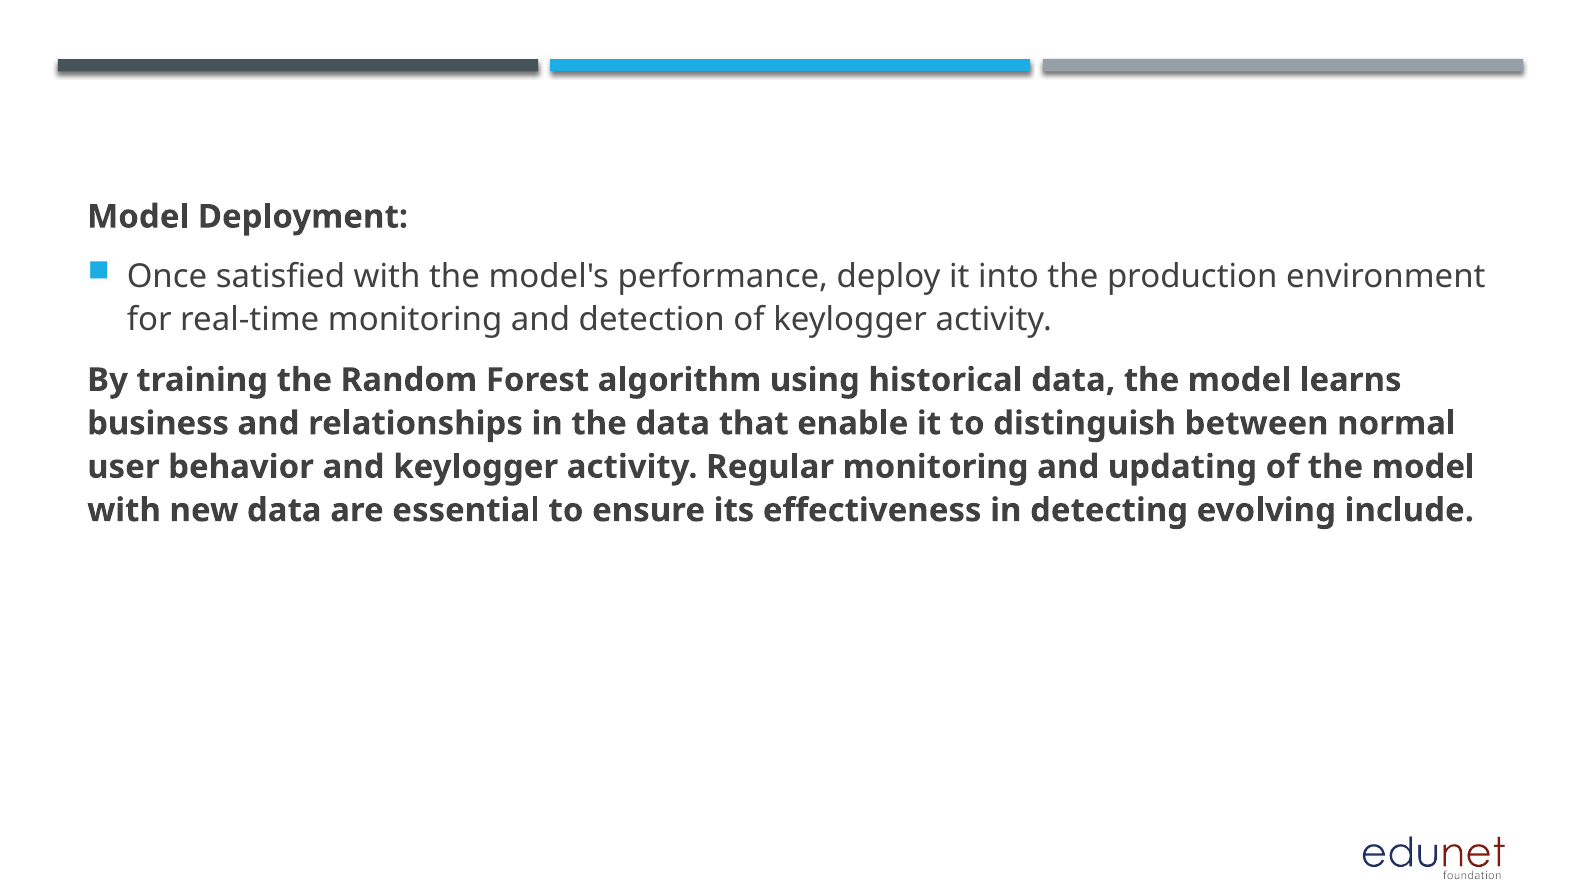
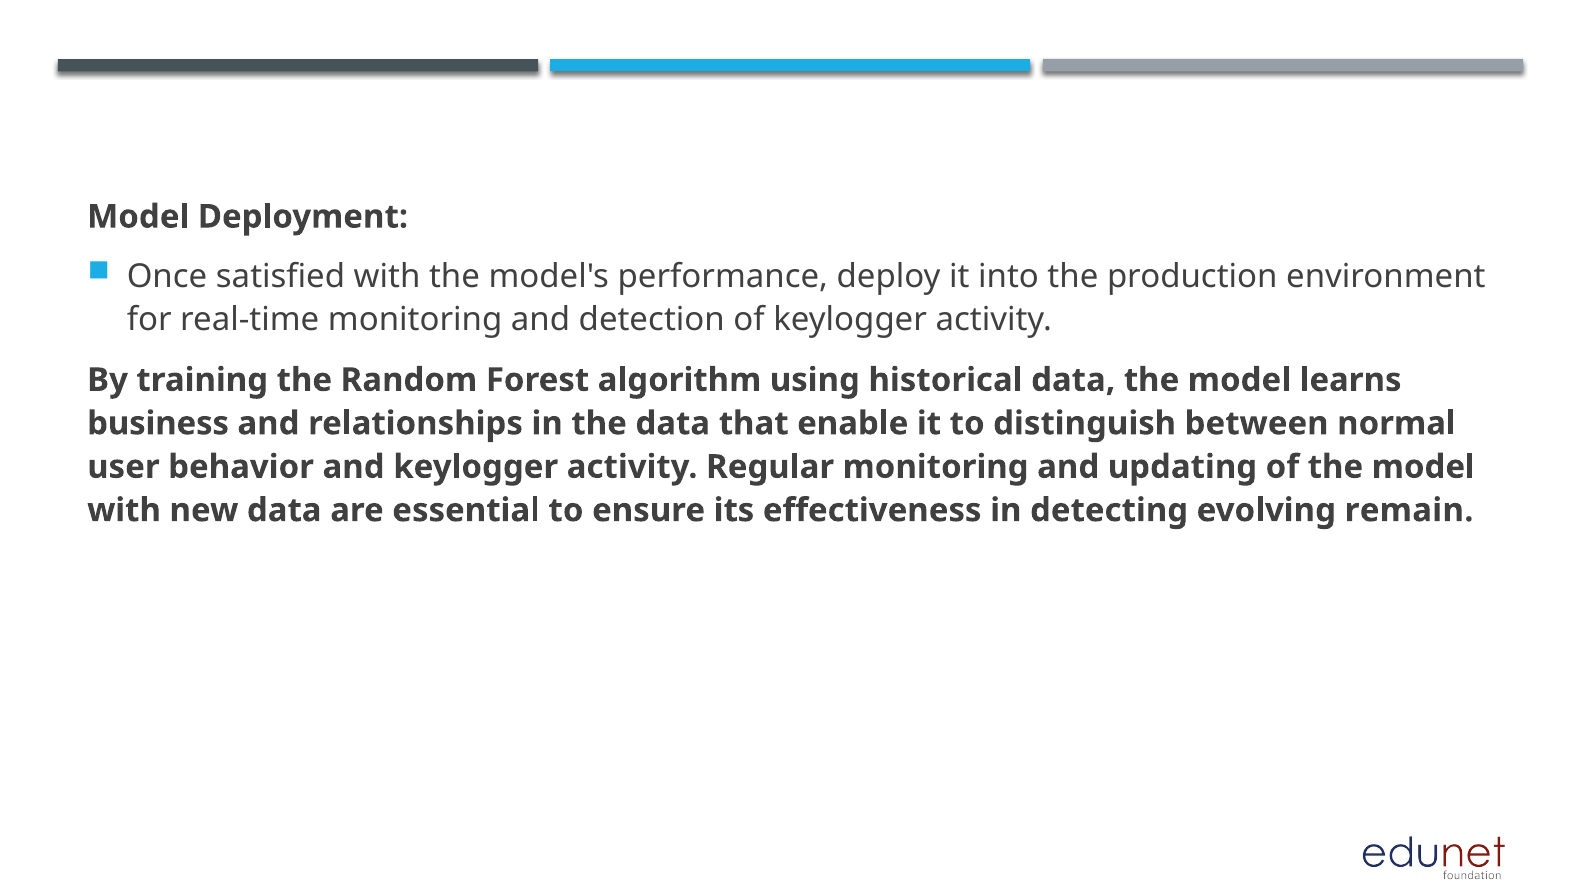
include: include -> remain
